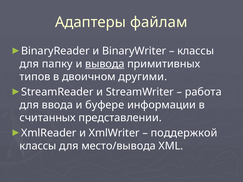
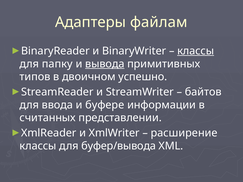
классы at (196, 51) underline: none -> present
другими: другими -> успешно
работа: работа -> байтов
поддержкой: поддержкой -> расширение
место/вывода: место/вывода -> буфер/вывода
